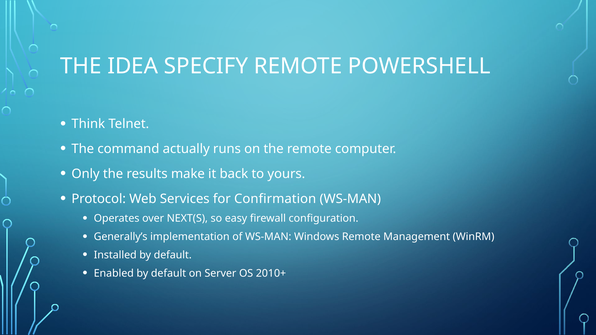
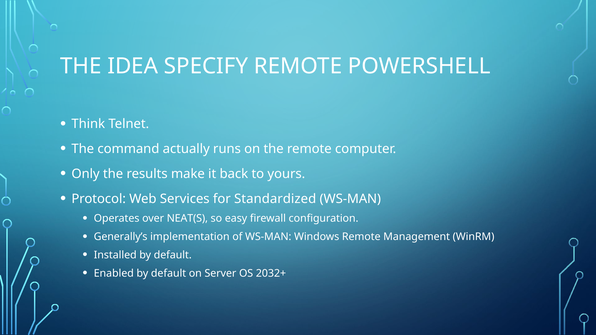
Confirmation: Confirmation -> Standardized
NEXT(S: NEXT(S -> NEAT(S
2010+: 2010+ -> 2032+
